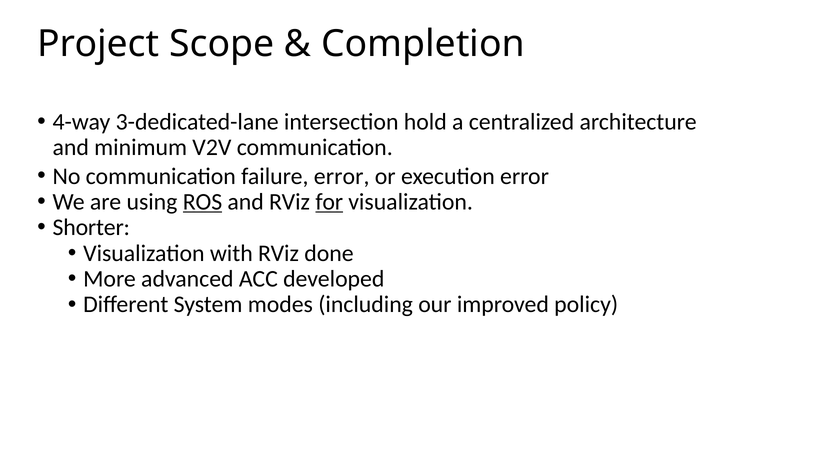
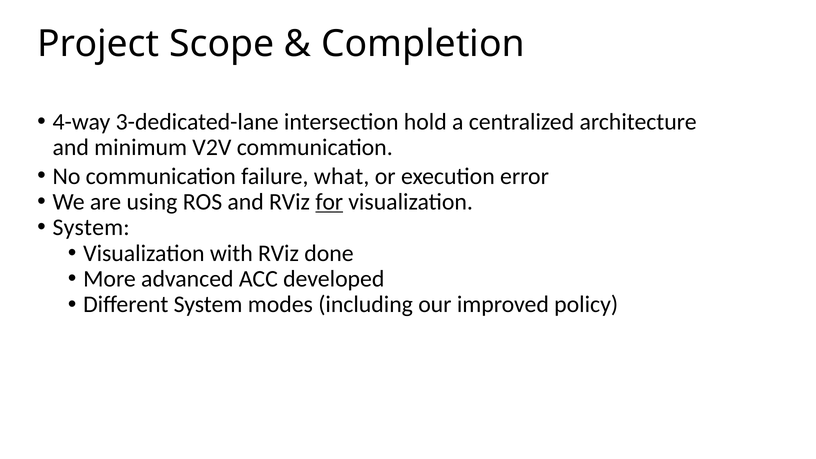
failure error: error -> what
ROS underline: present -> none
Shorter at (91, 227): Shorter -> System
